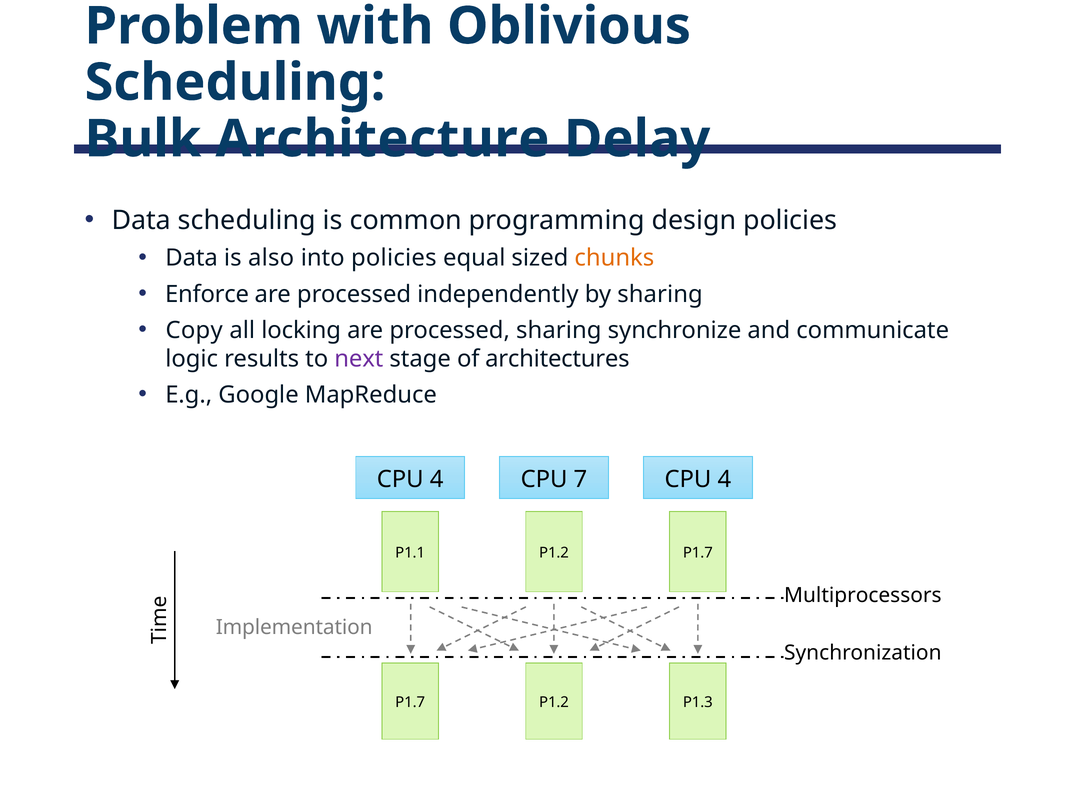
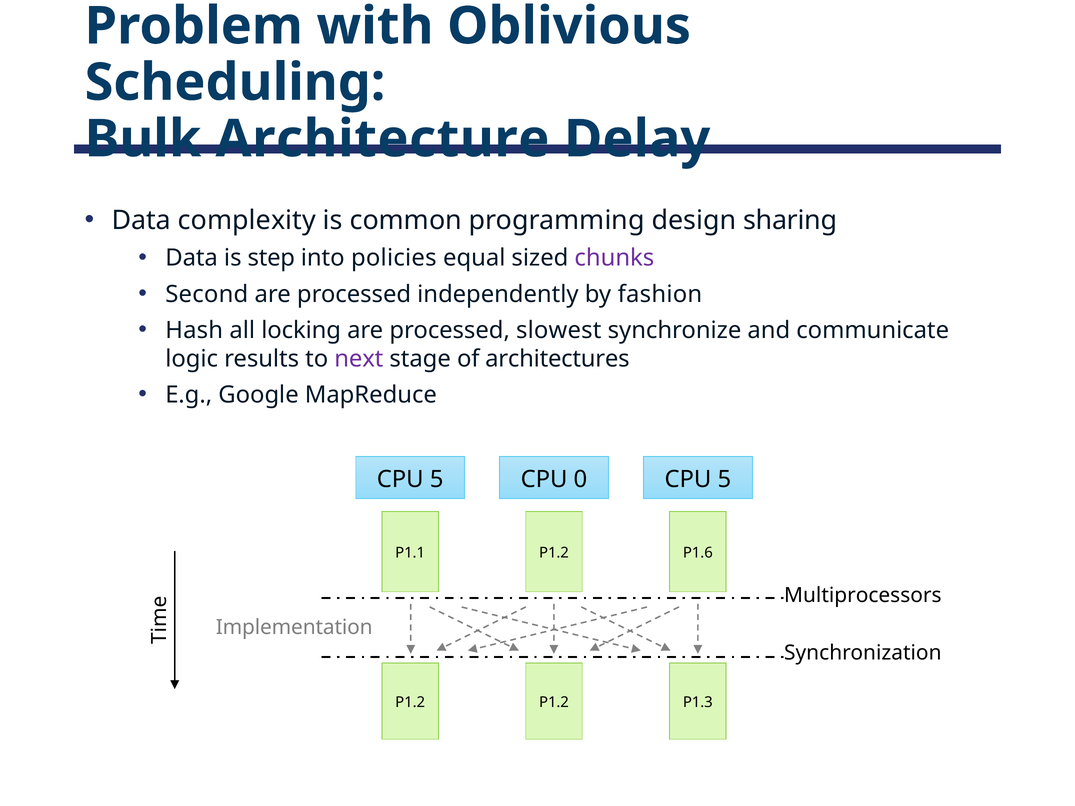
Data scheduling: scheduling -> complexity
design policies: policies -> sharing
also: also -> step
chunks colour: orange -> purple
Enforce: Enforce -> Second
by sharing: sharing -> fashion
Copy: Copy -> Hash
processed sharing: sharing -> slowest
4 at (437, 479): 4 -> 5
7: 7 -> 0
4 at (724, 479): 4 -> 5
P1.7 at (698, 553): P1.7 -> P1.6
P1.7 at (410, 702): P1.7 -> P1.2
